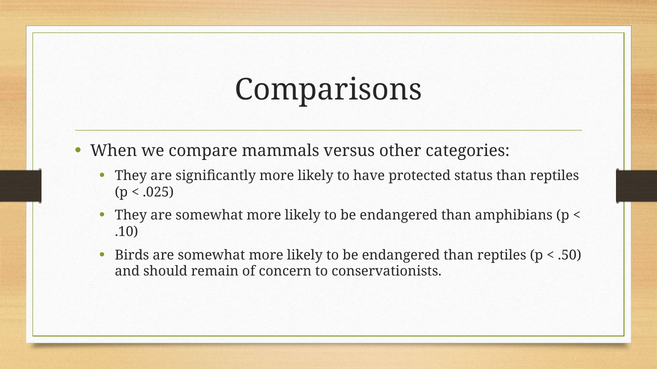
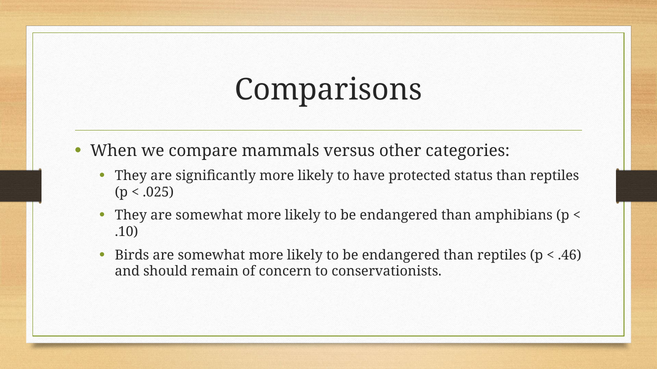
.50: .50 -> .46
